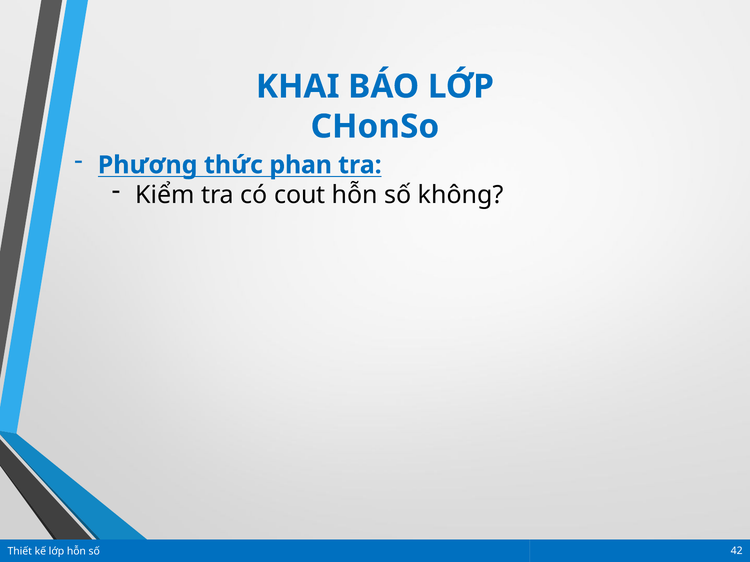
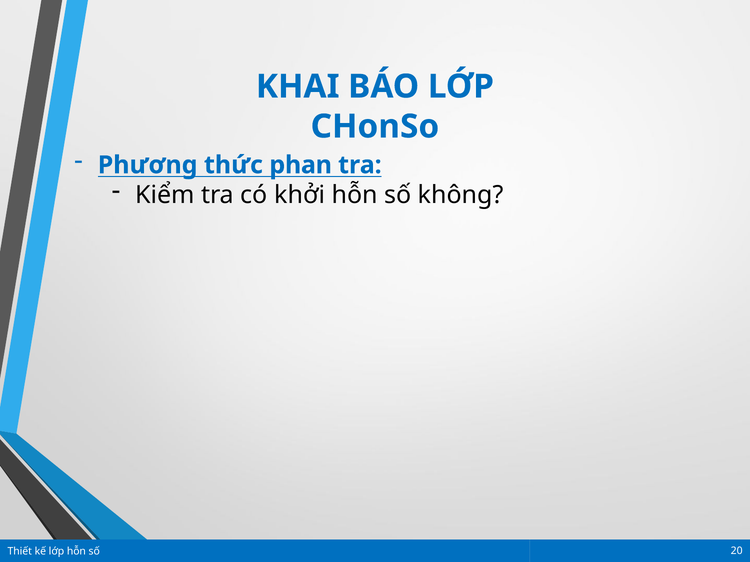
cout: cout -> khởi
42: 42 -> 20
